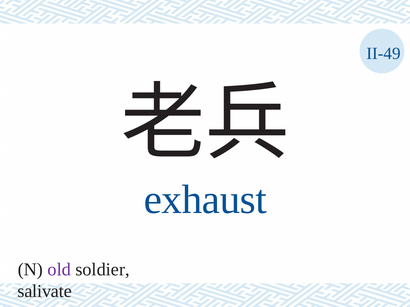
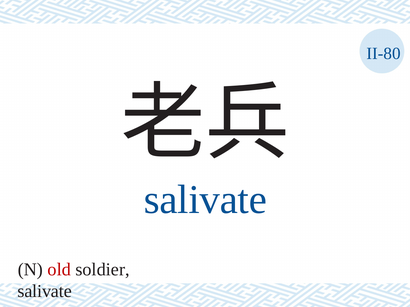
II-49: II-49 -> II-80
exhaust at (205, 200): exhaust -> salivate
old colour: purple -> red
